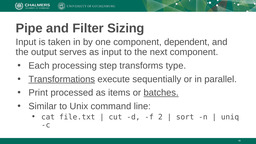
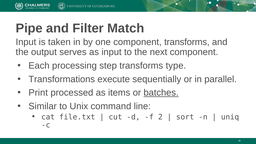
Sizing: Sizing -> Match
component dependent: dependent -> transforms
Transformations underline: present -> none
